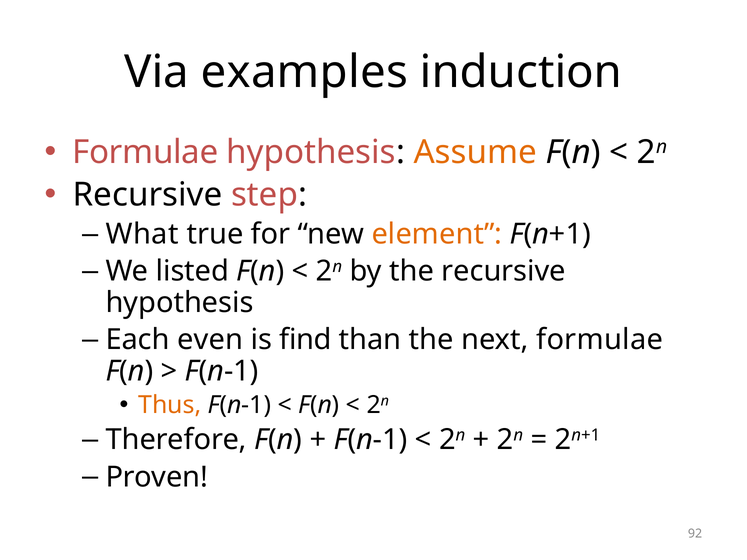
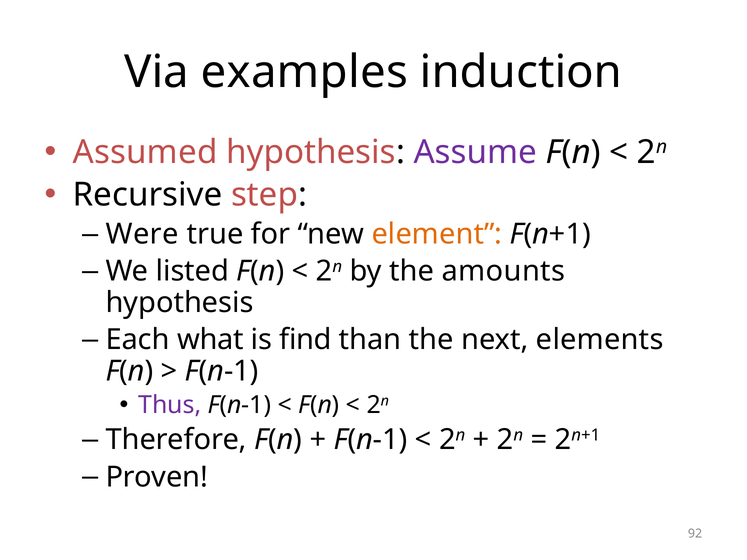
Formulae at (145, 152): Formulae -> Assumed
Assume colour: orange -> purple
What: What -> Were
the recursive: recursive -> amounts
even: even -> what
next formulae: formulae -> elements
Thus colour: orange -> purple
